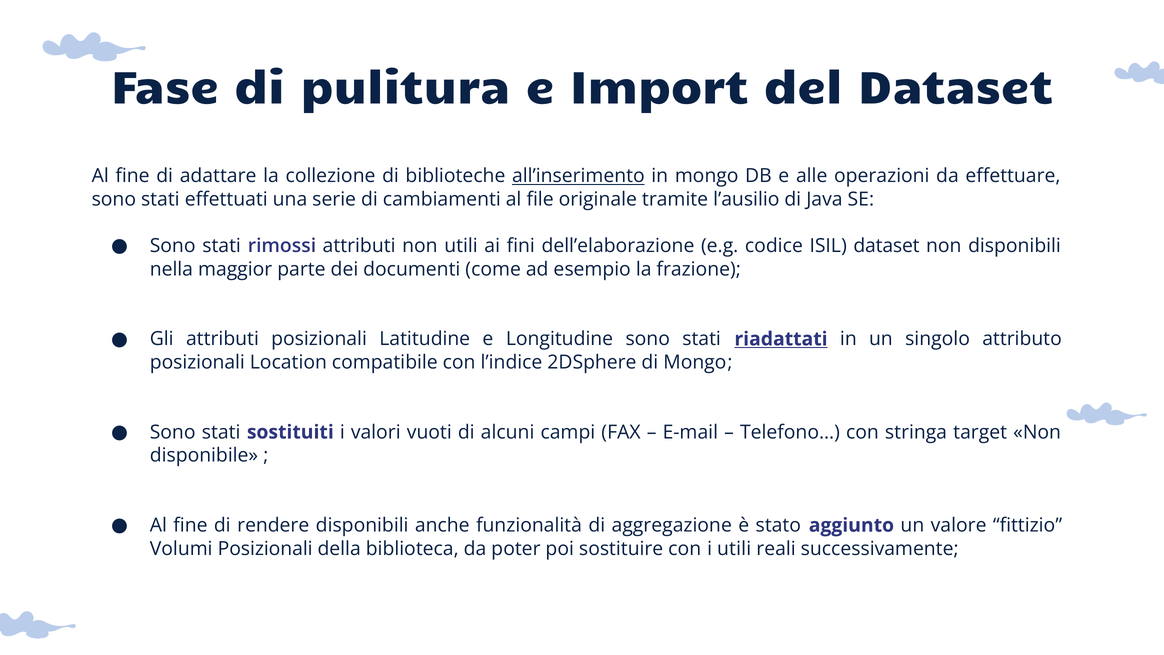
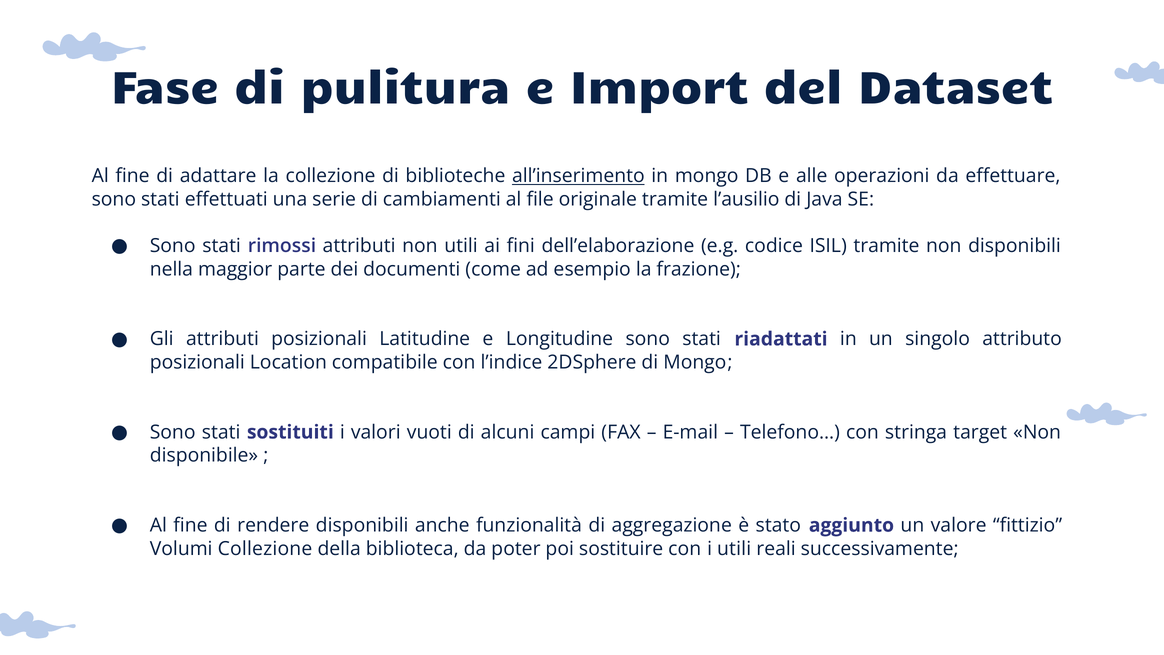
ISIL dataset: dataset -> tramite
riadattati underline: present -> none
Volumi Posizionali: Posizionali -> Collezione
